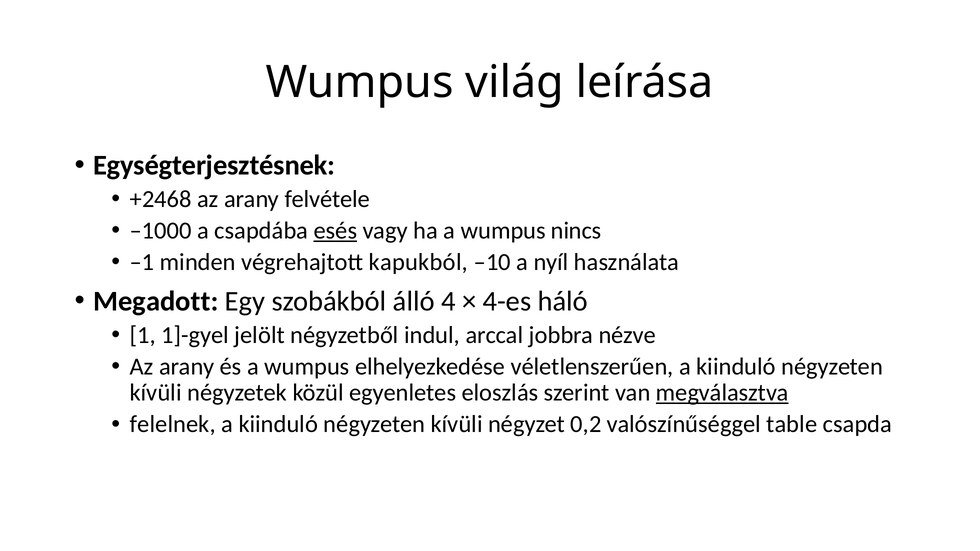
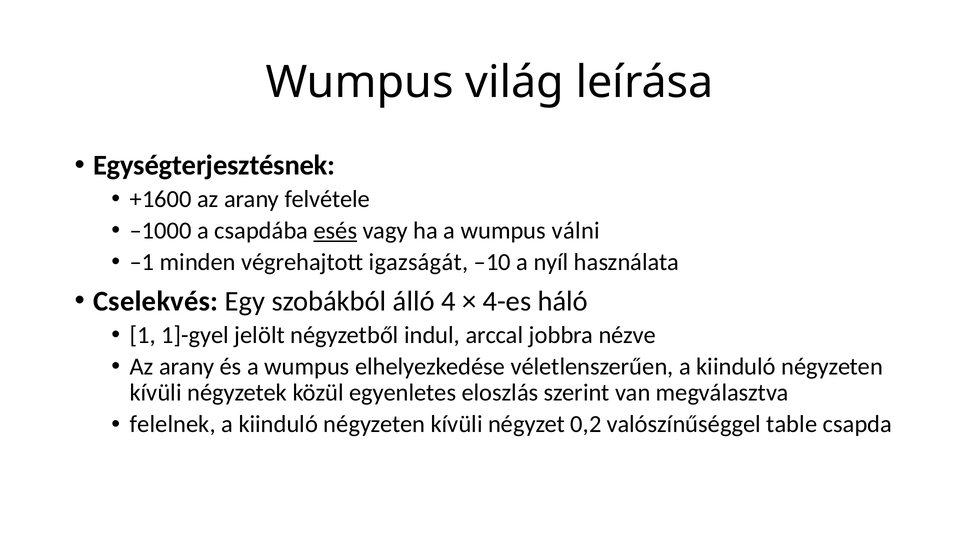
+2468: +2468 -> +1600
nincs: nincs -> válni
kapukból: kapukból -> igazságát
Megadott: Megadott -> Cselekvés
megválasztva underline: present -> none
